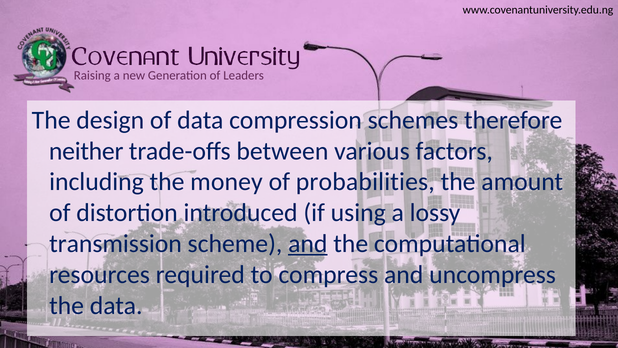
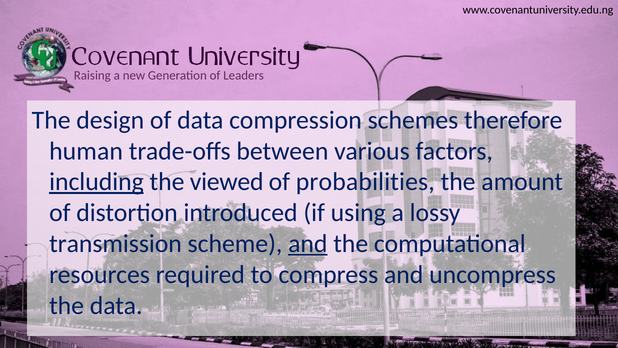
neither: neither -> human
including underline: none -> present
money: money -> viewed
